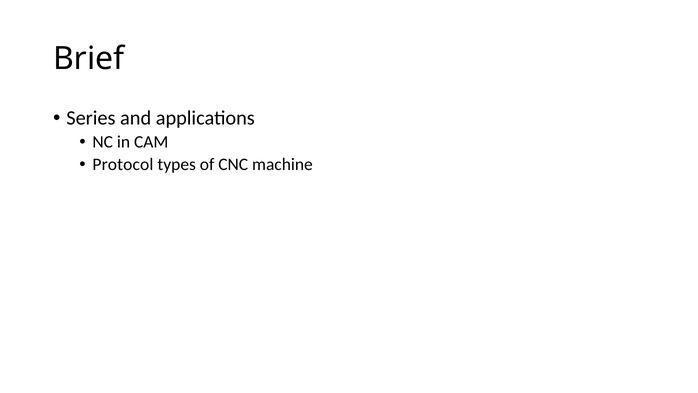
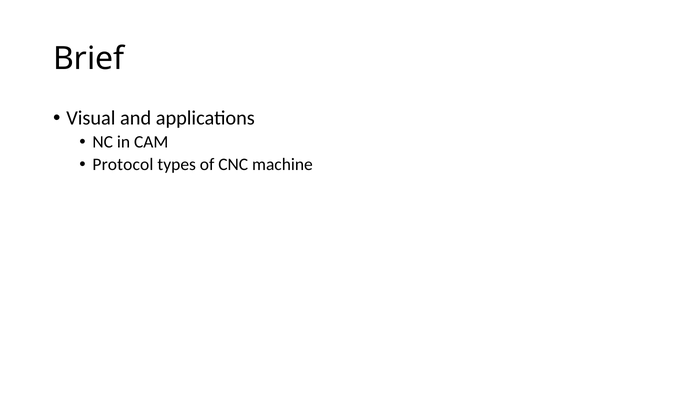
Series: Series -> Visual
